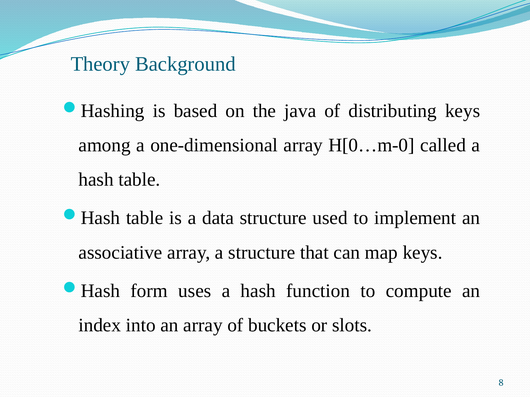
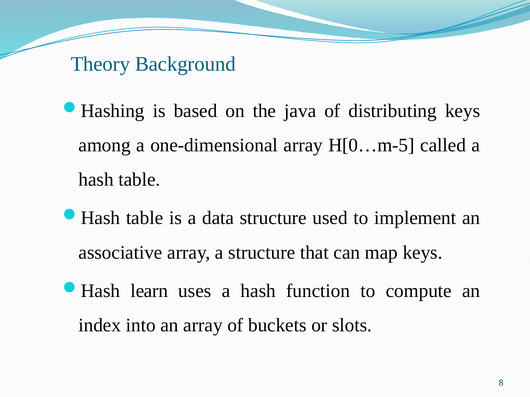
H[0…m-0: H[0…m-0 -> H[0…m-5
form: form -> learn
